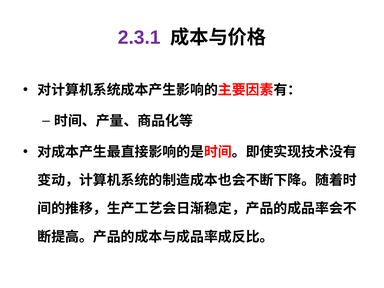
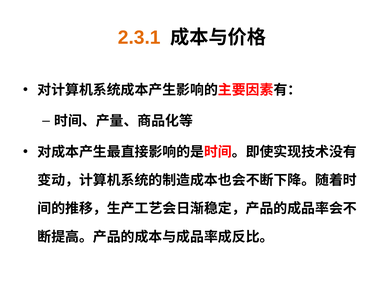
2.3.1 colour: purple -> orange
